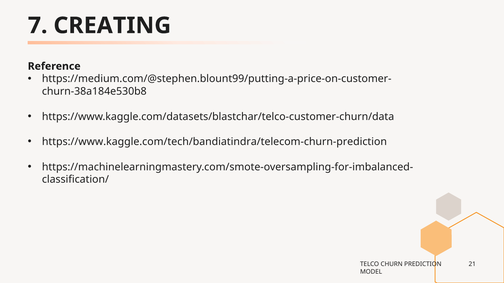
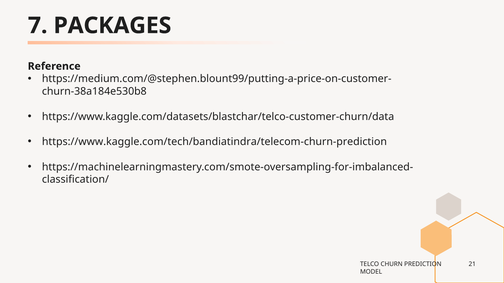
CREATING: CREATING -> PACKAGES
